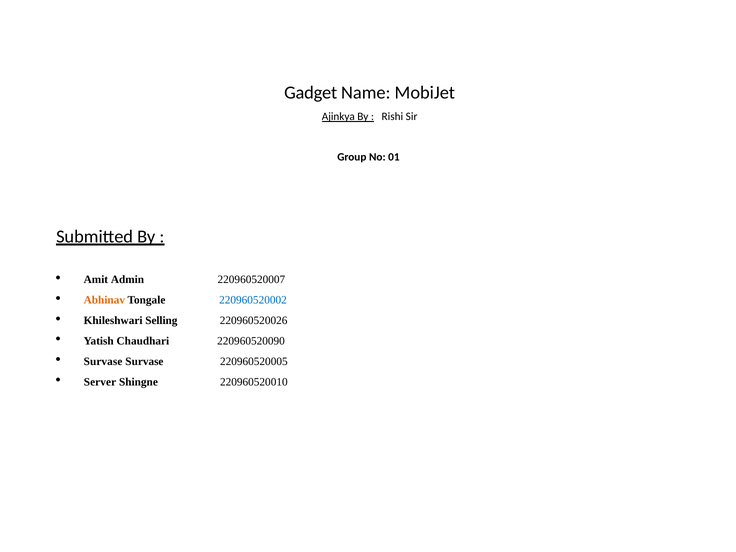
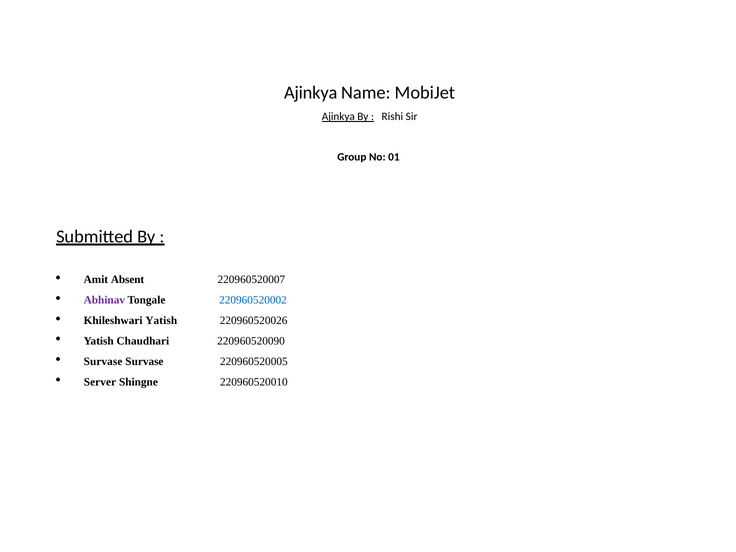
Gadget at (311, 93): Gadget -> Ajinkya
Admin: Admin -> Absent
Abhinav colour: orange -> purple
Khileshwari Selling: Selling -> Yatish
